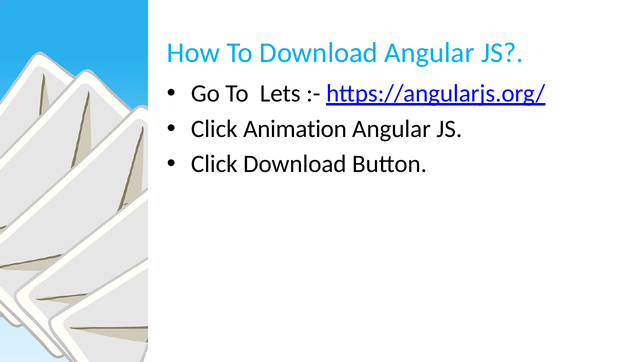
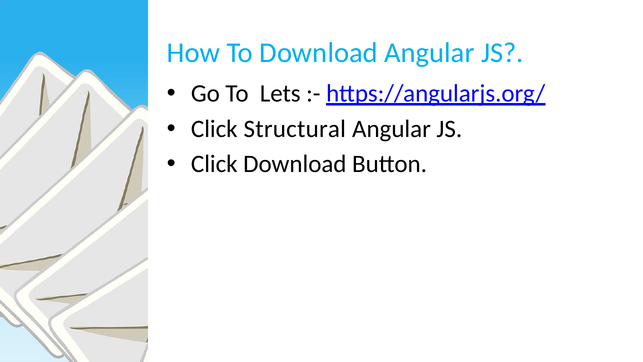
Animation: Animation -> Structural
